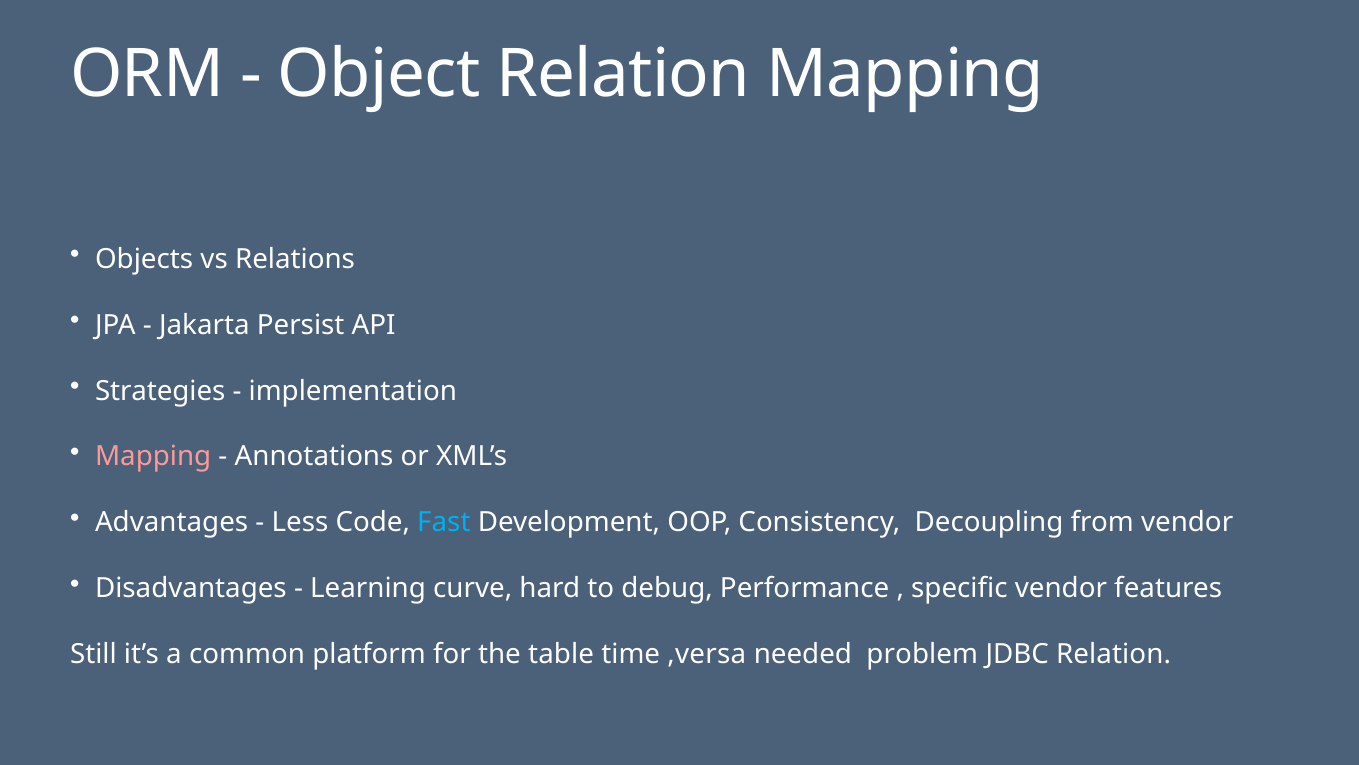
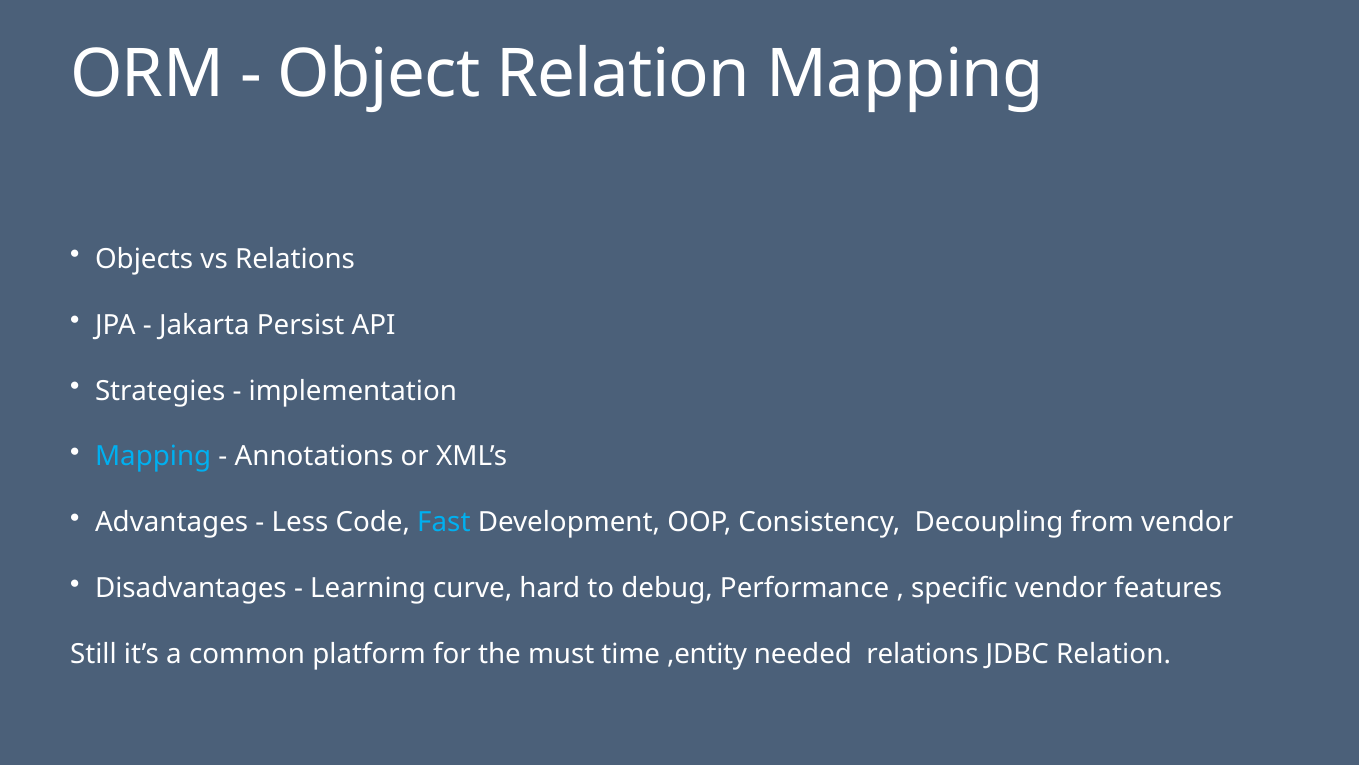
Mapping at (153, 456) colour: pink -> light blue
table: table -> must
,versa: ,versa -> ,entity
needed problem: problem -> relations
